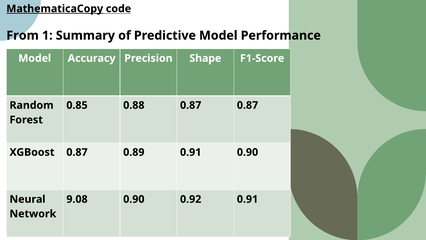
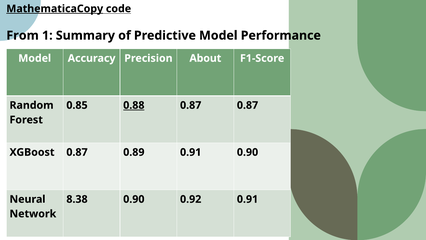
Shape: Shape -> About
0.88 underline: none -> present
9.08: 9.08 -> 8.38
